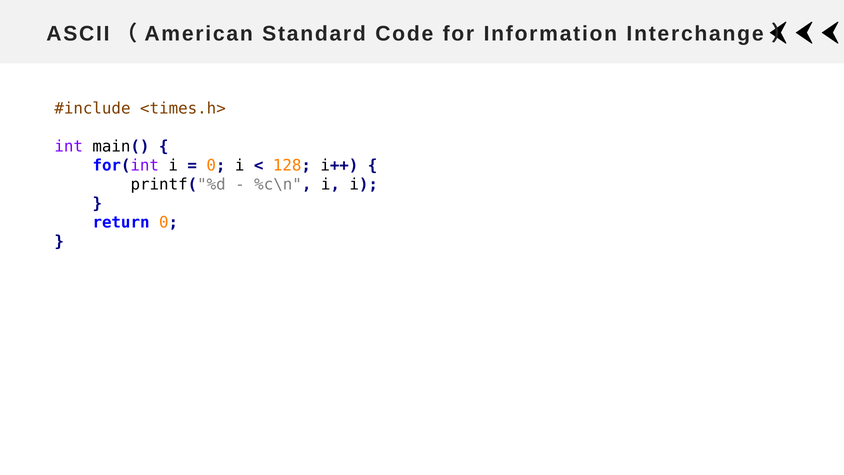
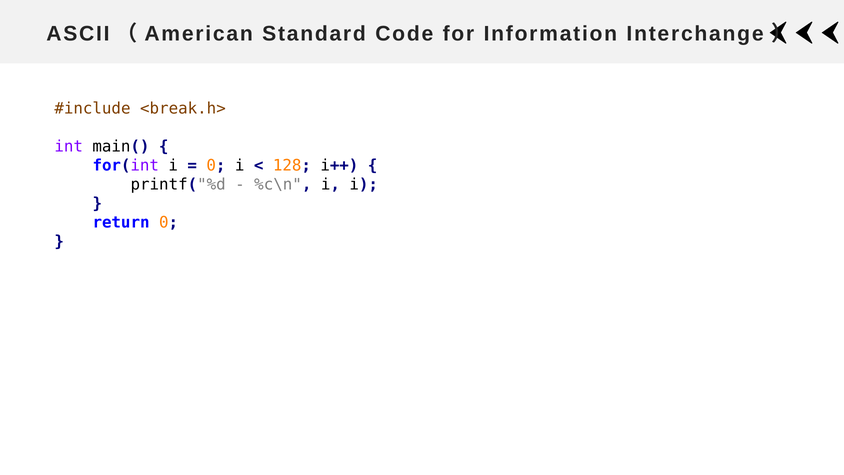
<times.h>: <times.h> -> <break.h>
